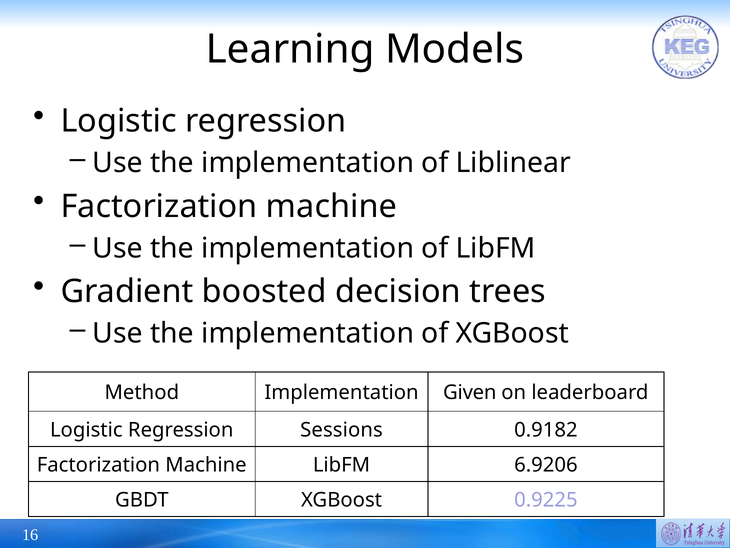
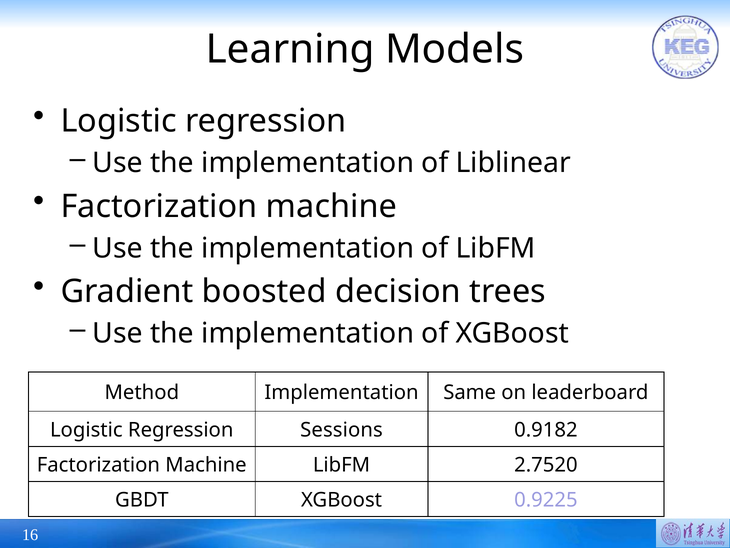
Given: Given -> Same
6.9206: 6.9206 -> 2.7520
